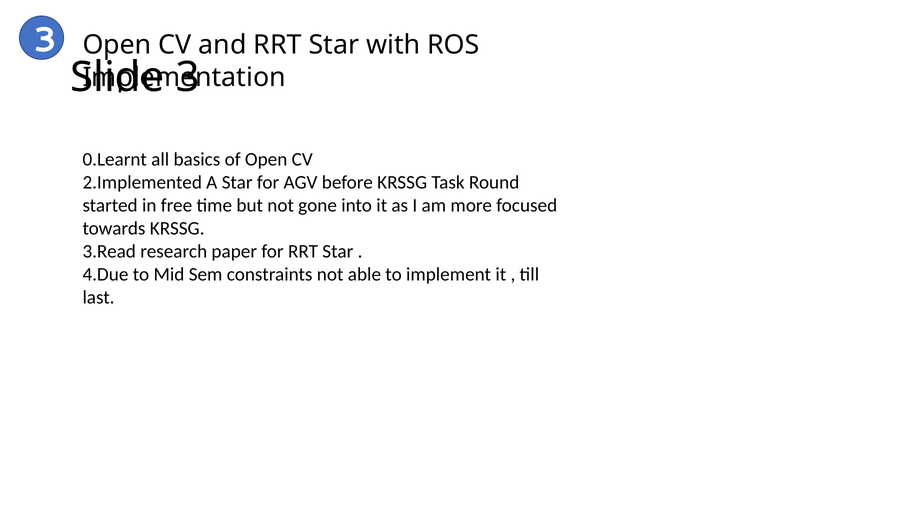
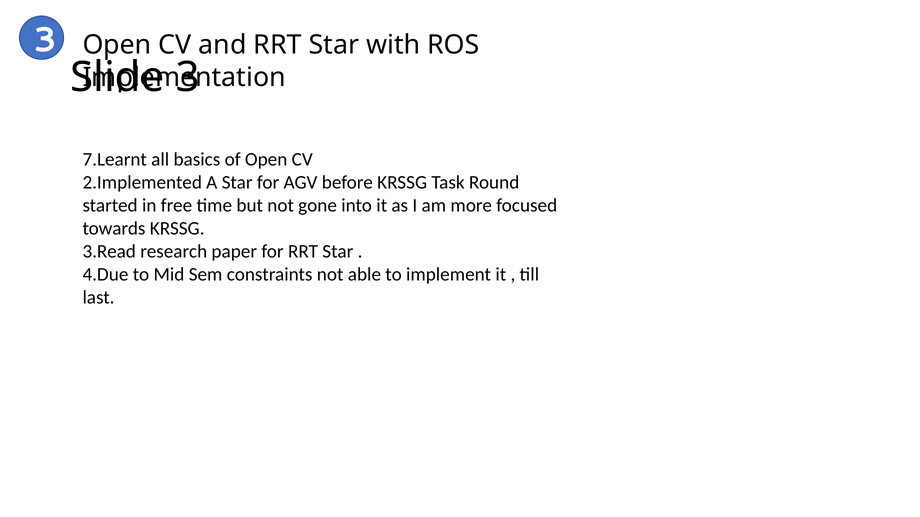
0.Learnt: 0.Learnt -> 7.Learnt
